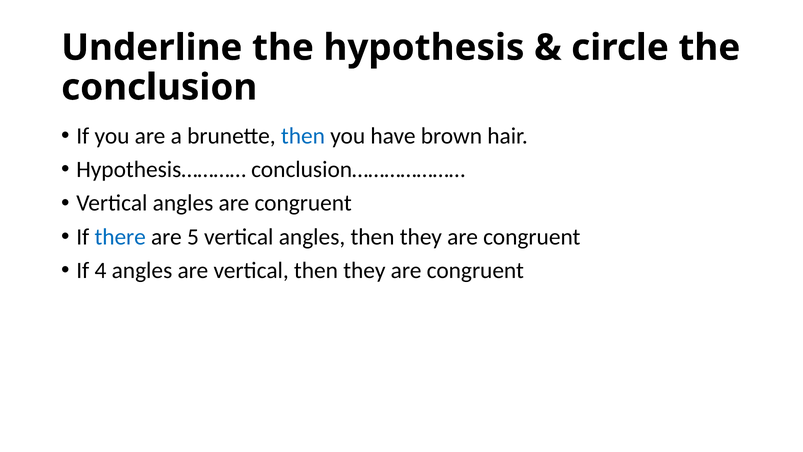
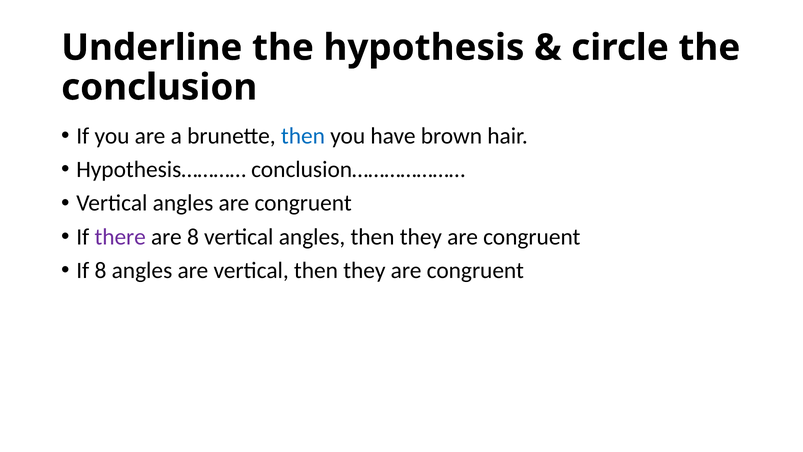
there colour: blue -> purple
are 5: 5 -> 8
If 4: 4 -> 8
